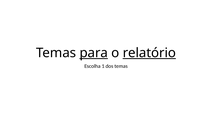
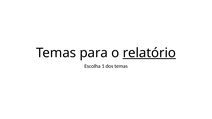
para underline: present -> none
